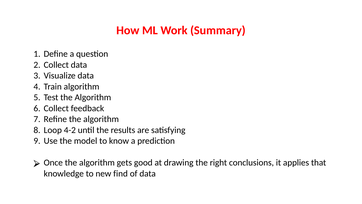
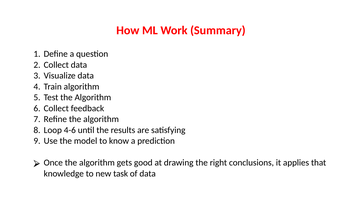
4-2: 4-2 -> 4-6
find: find -> task
